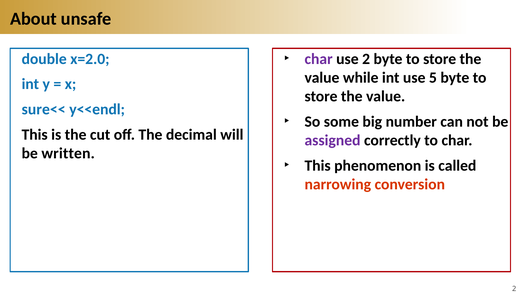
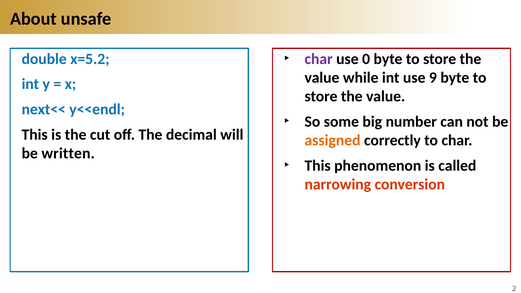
x=2.0: x=2.0 -> x=5.2
use 2: 2 -> 0
5: 5 -> 9
sure<<: sure<< -> next<<
assigned colour: purple -> orange
